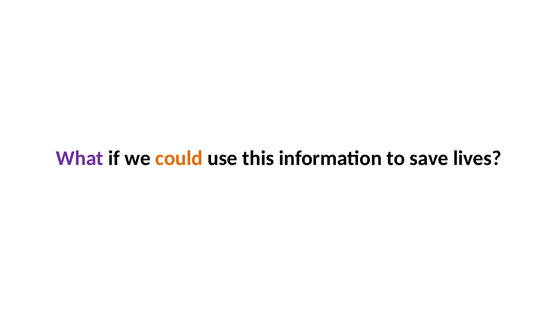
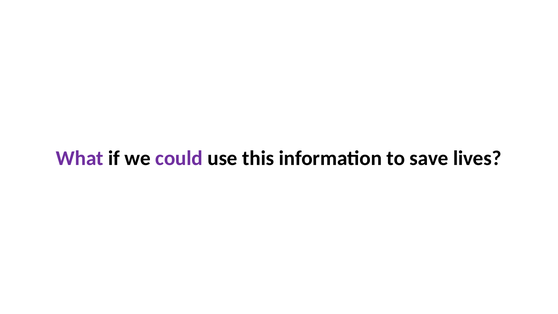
could colour: orange -> purple
